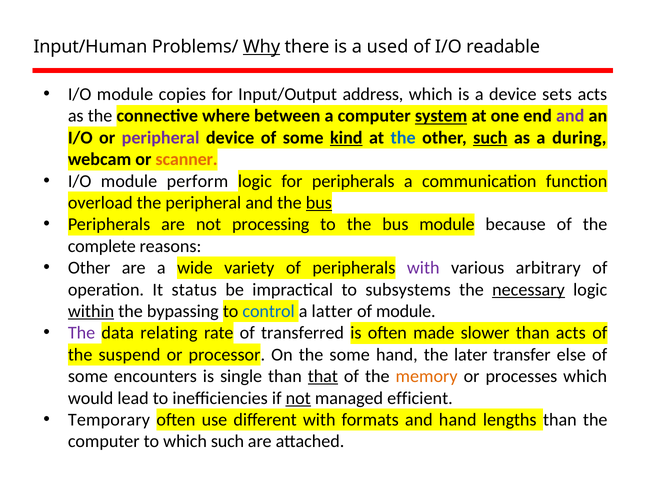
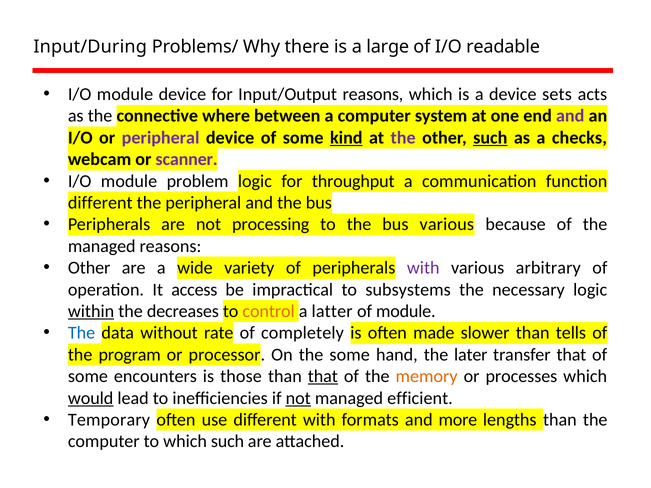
Input/Human: Input/Human -> Input/During
Why underline: present -> none
used: used -> large
module copies: copies -> device
Input/Output address: address -> reasons
system underline: present -> none
the at (403, 138) colour: blue -> purple
during: during -> checks
scanner colour: orange -> purple
perform: perform -> problem
for peripherals: peripherals -> throughput
overload at (100, 203): overload -> different
bus at (319, 203) underline: present -> none
bus module: module -> various
complete at (102, 246): complete -> managed
status: status -> access
necessary underline: present -> none
bypassing: bypassing -> decreases
control colour: blue -> orange
The at (82, 333) colour: purple -> blue
relating: relating -> without
transferred: transferred -> completely
than acts: acts -> tells
suspend: suspend -> program
transfer else: else -> that
single: single -> those
would underline: none -> present
and hand: hand -> more
